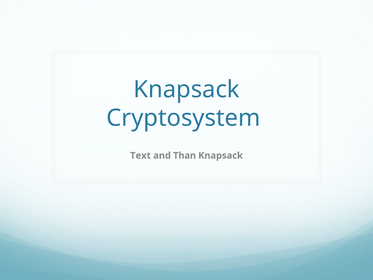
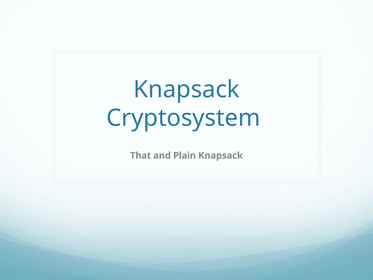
Text: Text -> That
Than: Than -> Plain
